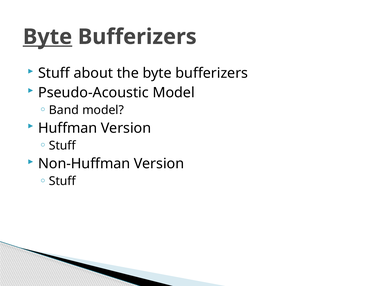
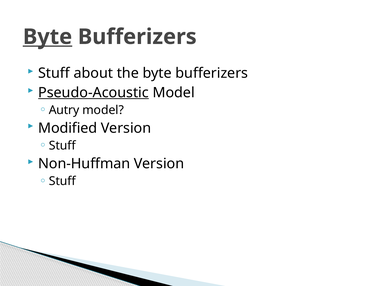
Pseudo-Acoustic underline: none -> present
Band: Band -> Autry
Huffman: Huffman -> Modified
